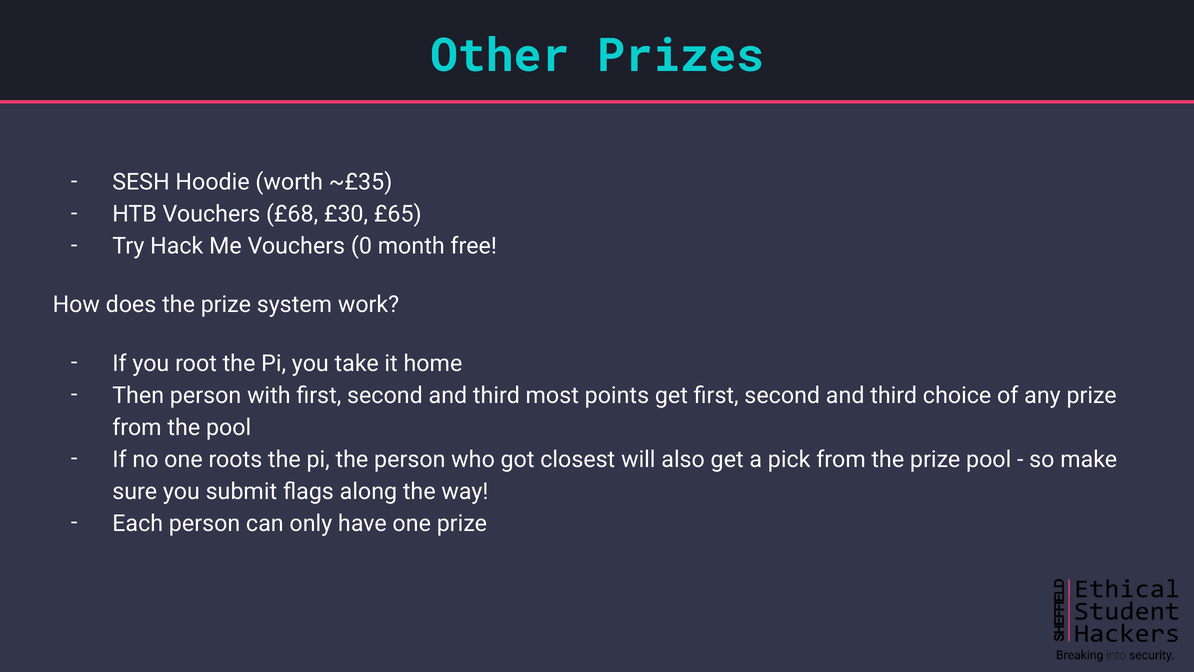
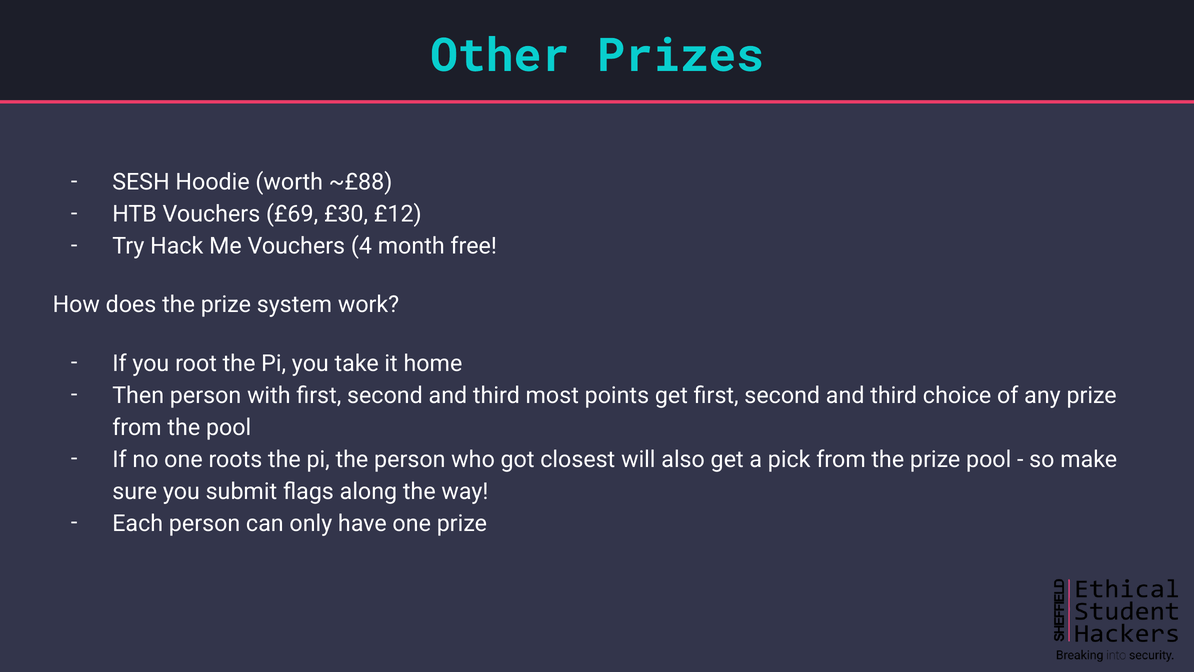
~£35: ~£35 -> ~£88
£68: £68 -> £69
£65: £65 -> £12
0: 0 -> 4
